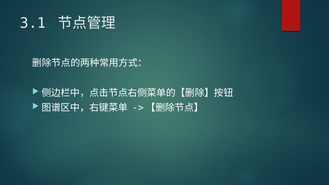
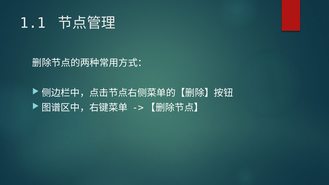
3.1: 3.1 -> 1.1
